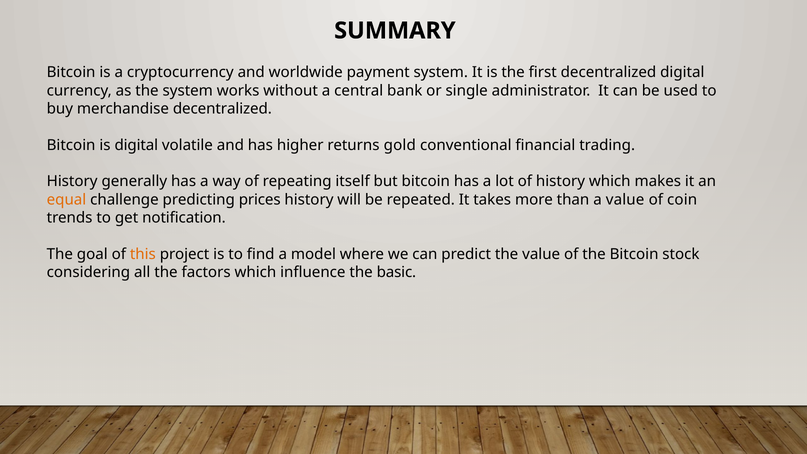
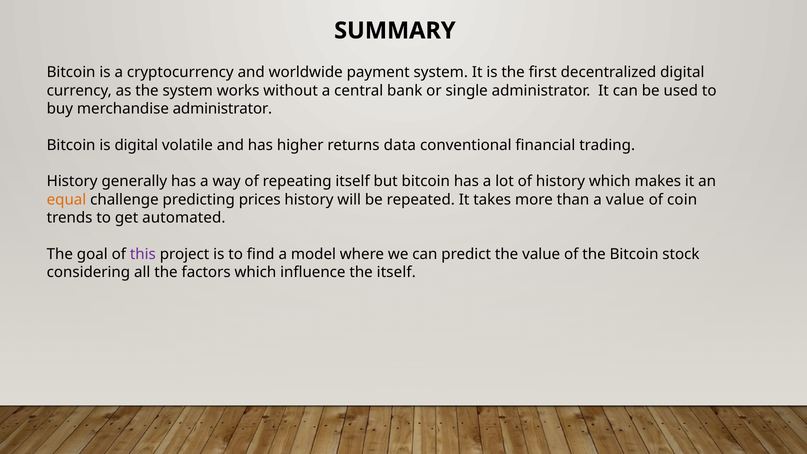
merchandise decentralized: decentralized -> administrator
gold: gold -> data
notification: notification -> automated
this colour: orange -> purple
the basic: basic -> itself
